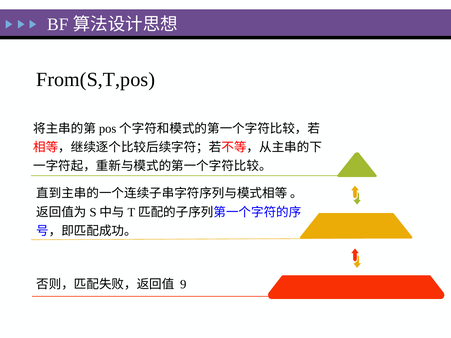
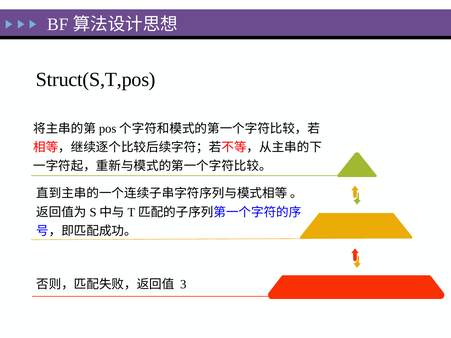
From(S,T,pos: From(S,T,pos -> Struct(S,T,pos
9: 9 -> 3
